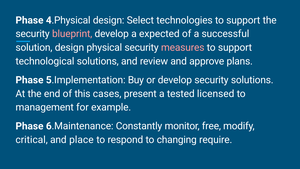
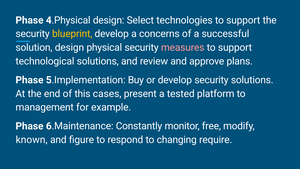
blueprint colour: pink -> yellow
expected: expected -> concerns
licensed: licensed -> platform
critical: critical -> known
place: place -> ﬁgure
